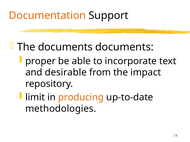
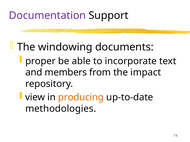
Documentation colour: orange -> purple
The documents: documents -> windowing
desirable: desirable -> members
limit: limit -> view
